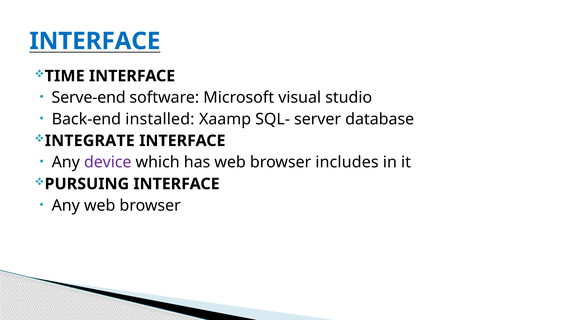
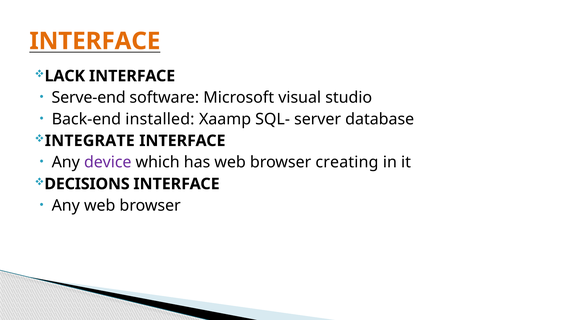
INTERFACE at (95, 41) colour: blue -> orange
TIME: TIME -> LACK
includes: includes -> creating
PURSUING: PURSUING -> DECISIONS
